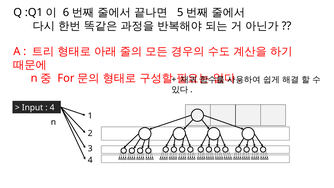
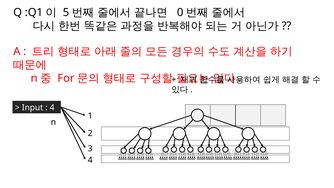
6: 6 -> 5
5: 5 -> 0
